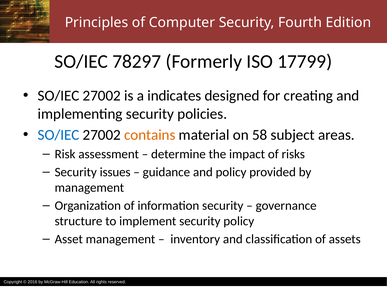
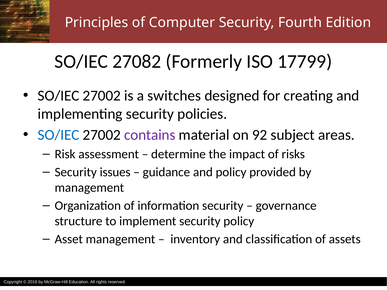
78297: 78297 -> 27082
indicates: indicates -> switches
contains colour: orange -> purple
58: 58 -> 92
